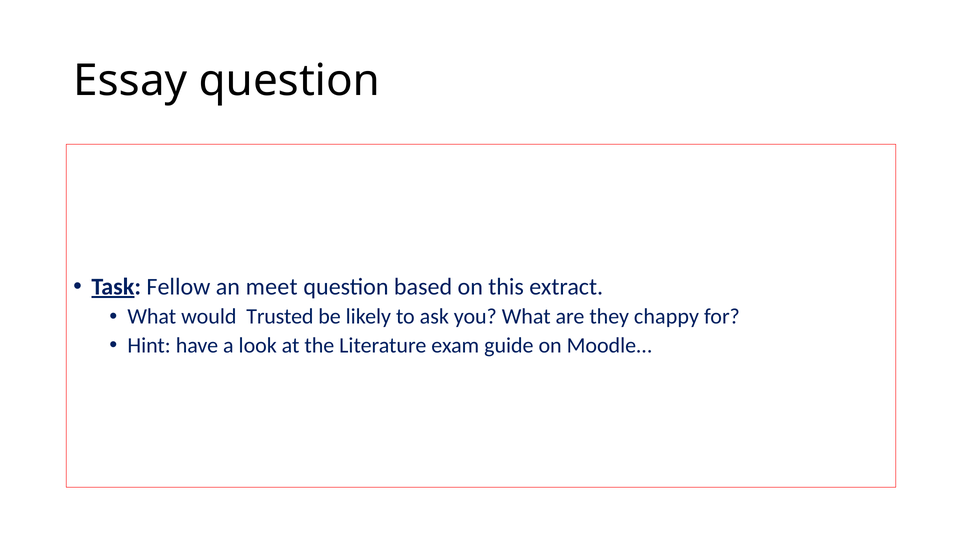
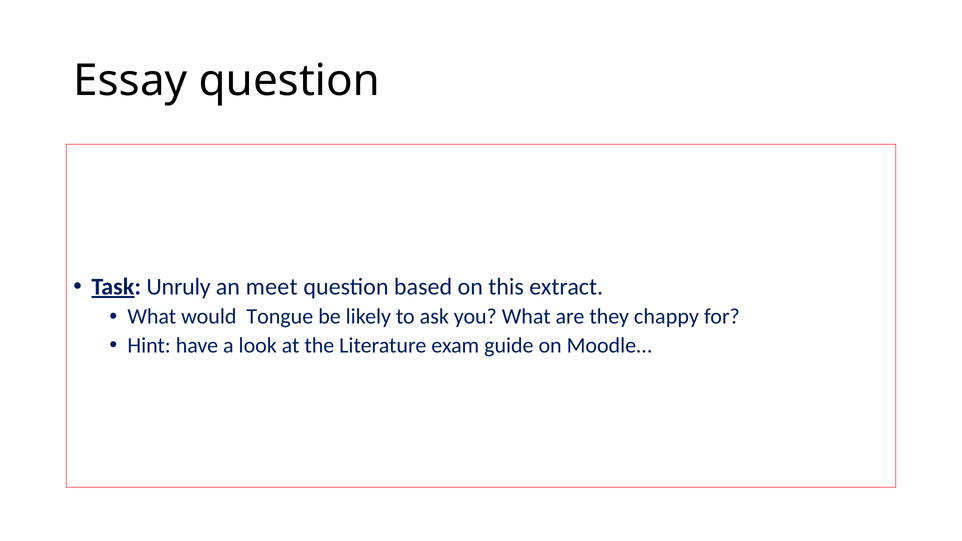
Fellow: Fellow -> Unruly
Trusted: Trusted -> Tongue
